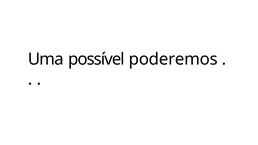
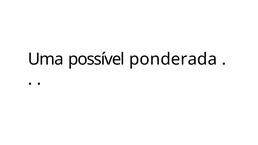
poderemos: poderemos -> ponderada
